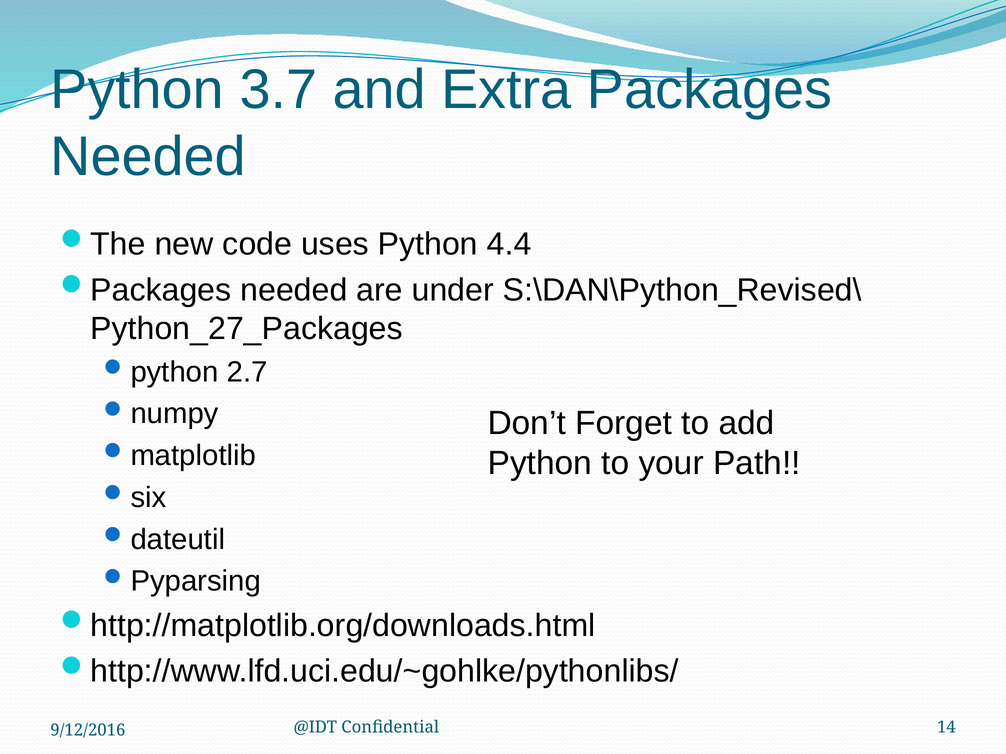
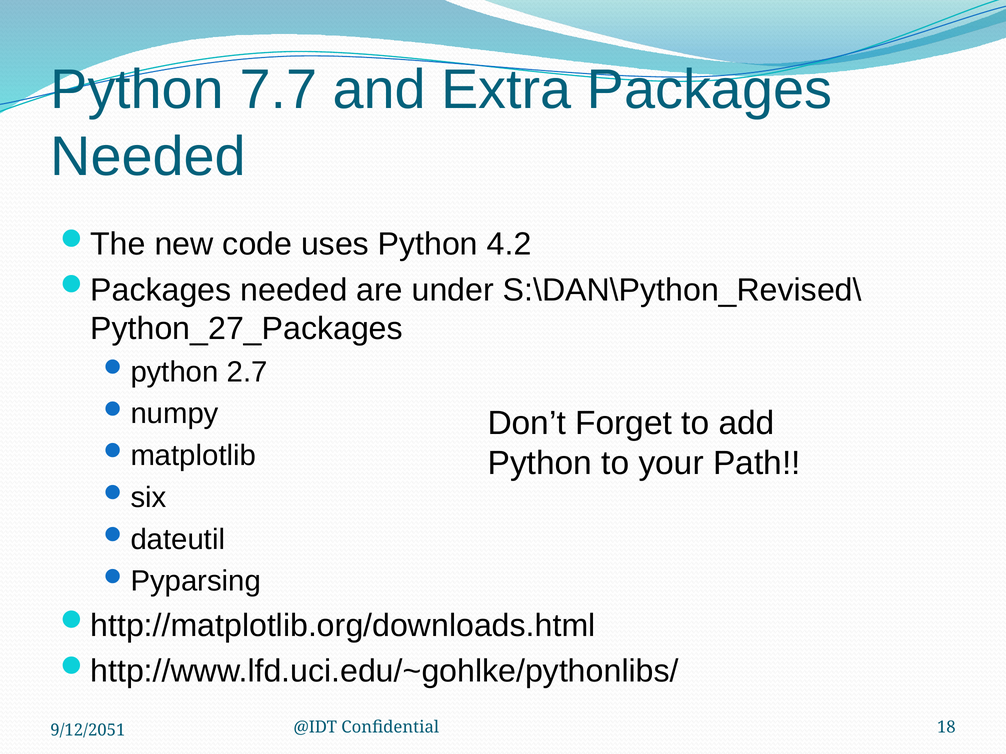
3.7: 3.7 -> 7.7
4.4: 4.4 -> 4.2
14: 14 -> 18
9/12/2016: 9/12/2016 -> 9/12/2051
